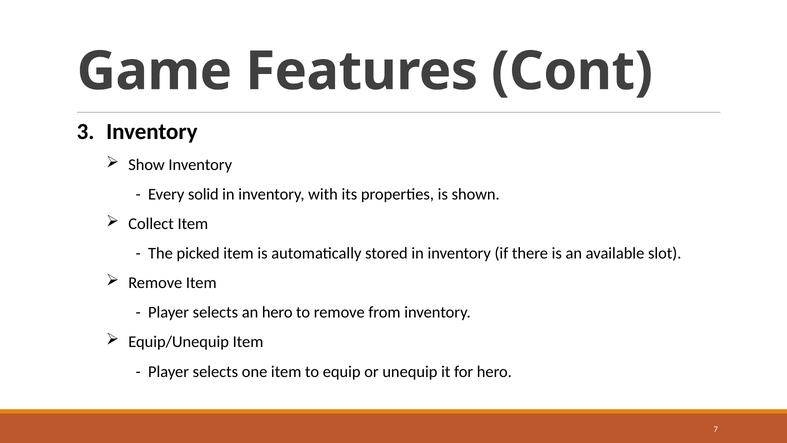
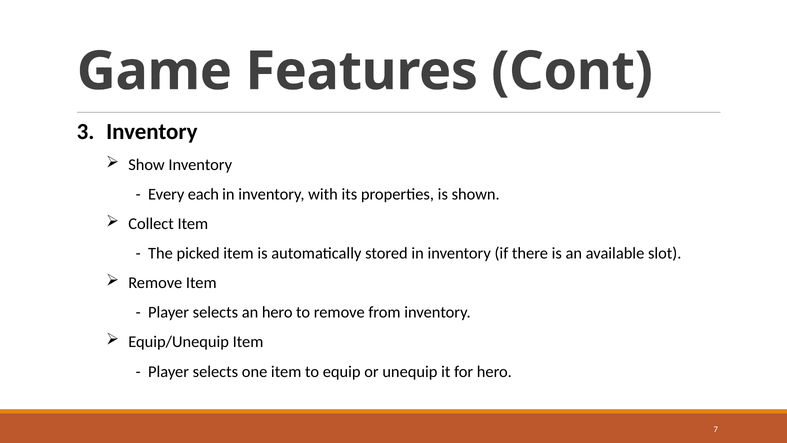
solid: solid -> each
